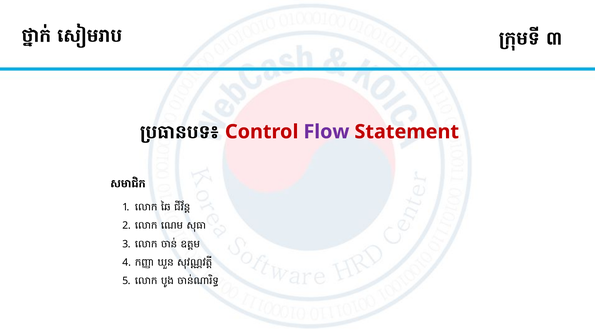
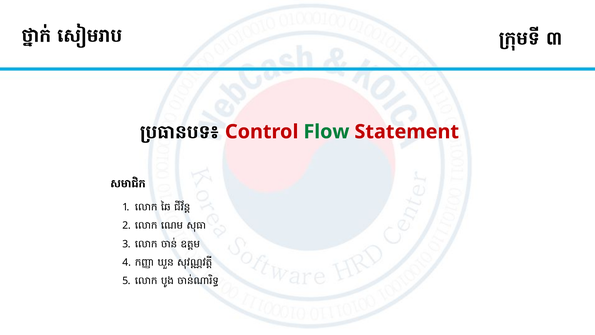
Flow colour: purple -> green
